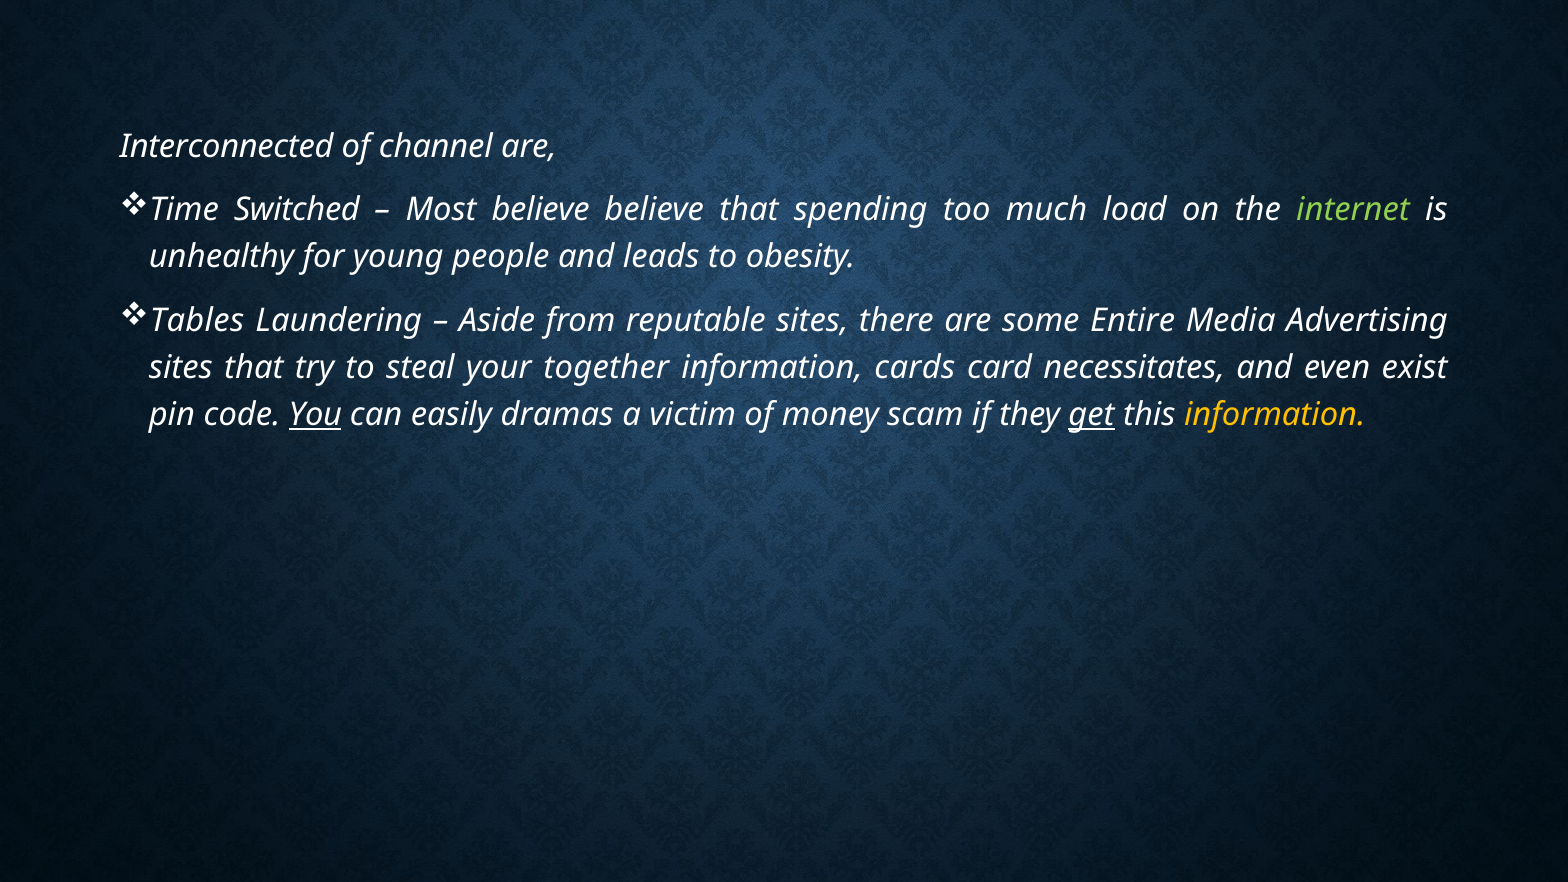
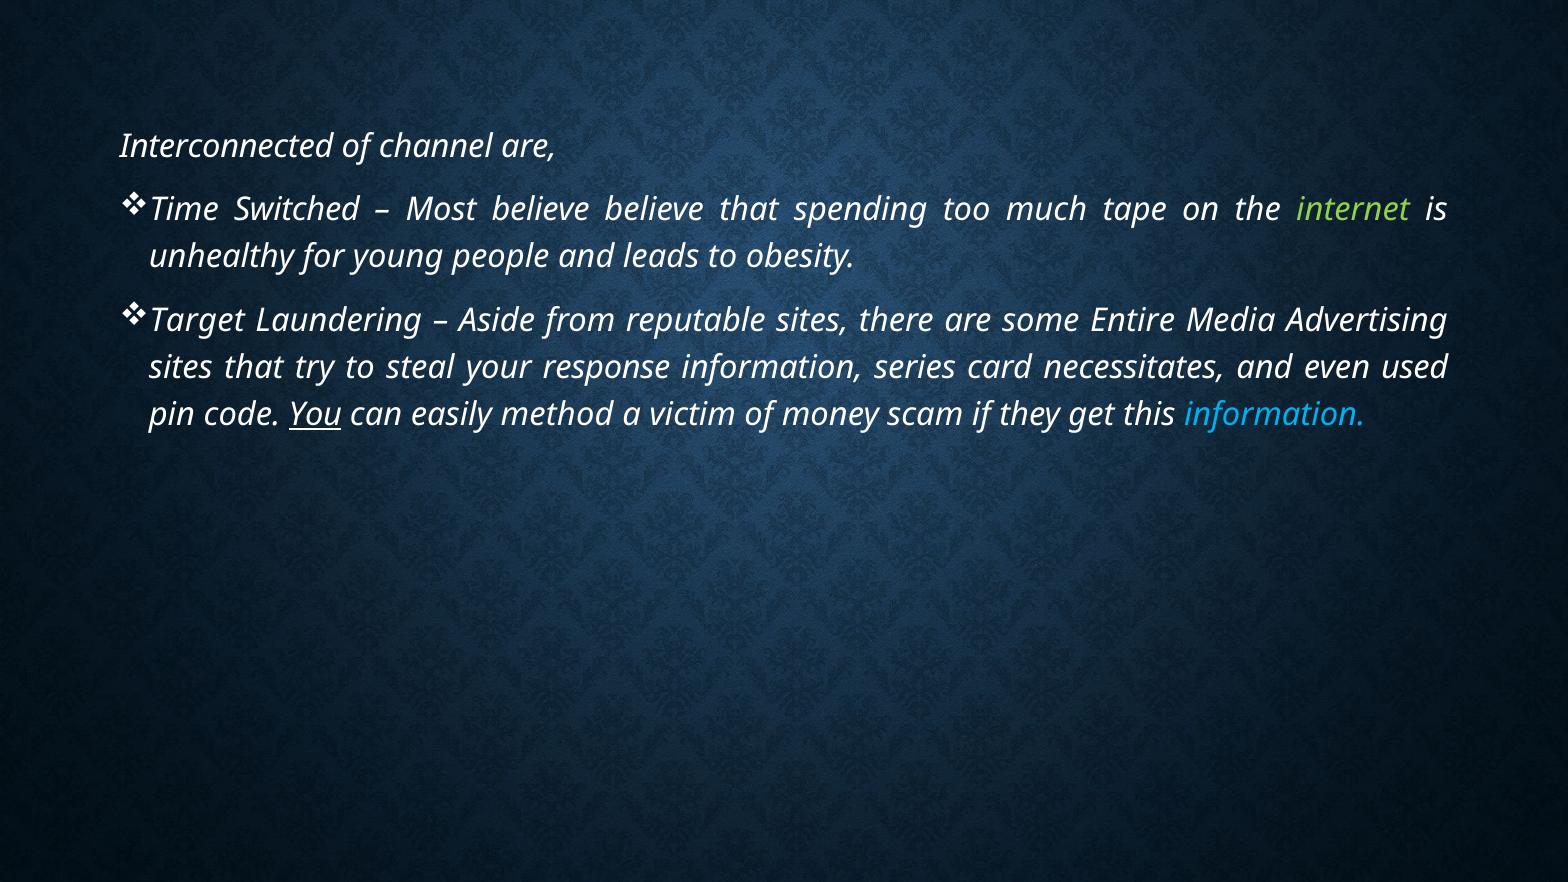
load: load -> tape
Tables: Tables -> Target
together: together -> response
cards: cards -> series
exist: exist -> used
dramas: dramas -> method
get underline: present -> none
information at (1275, 414) colour: yellow -> light blue
